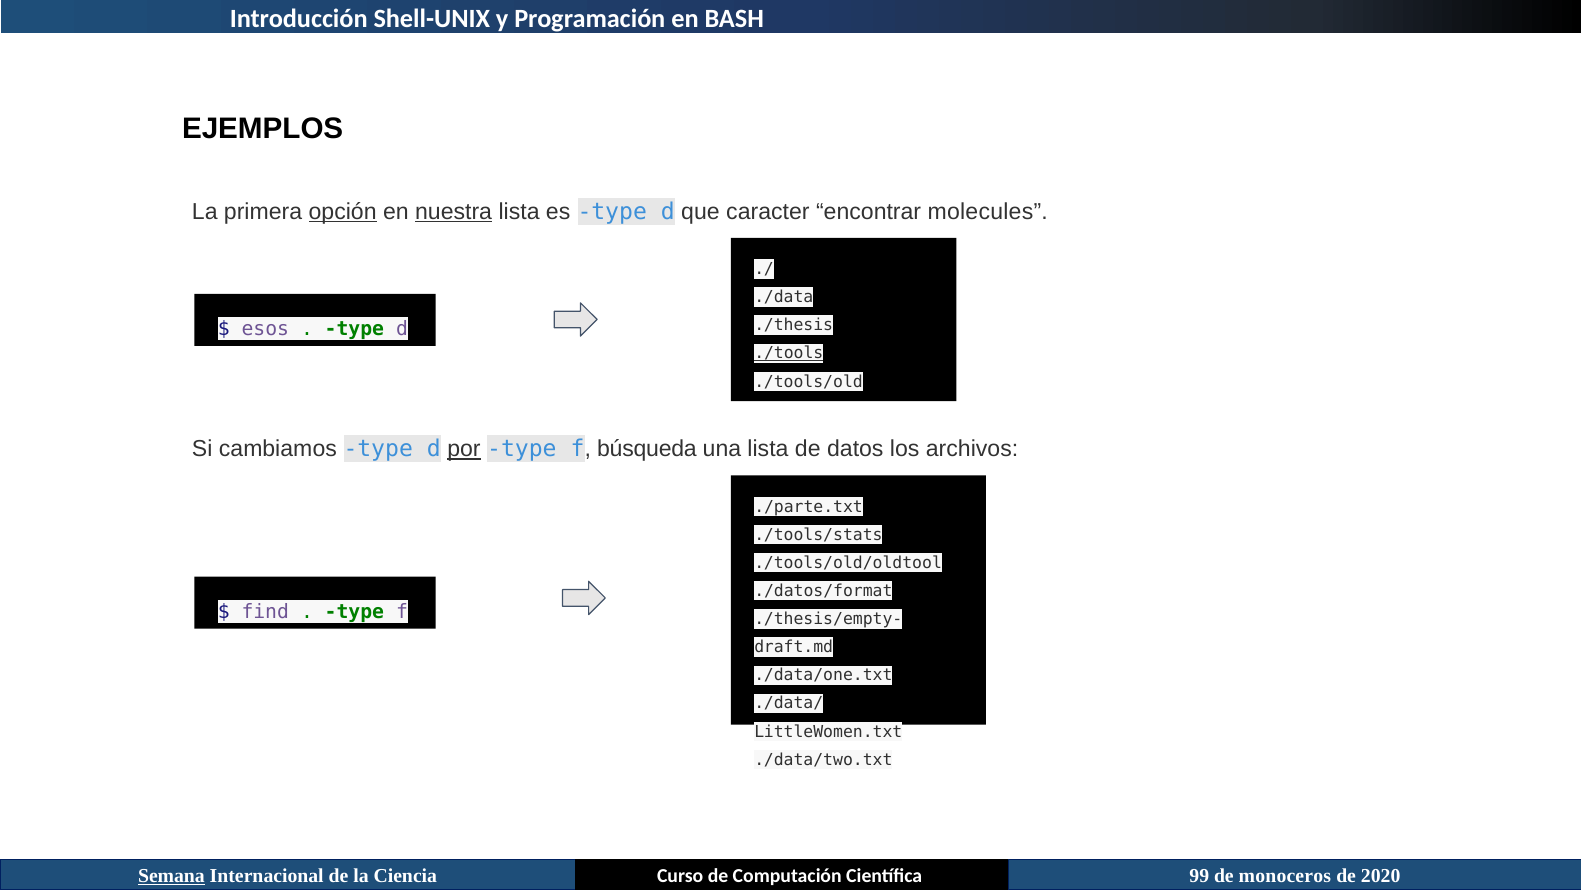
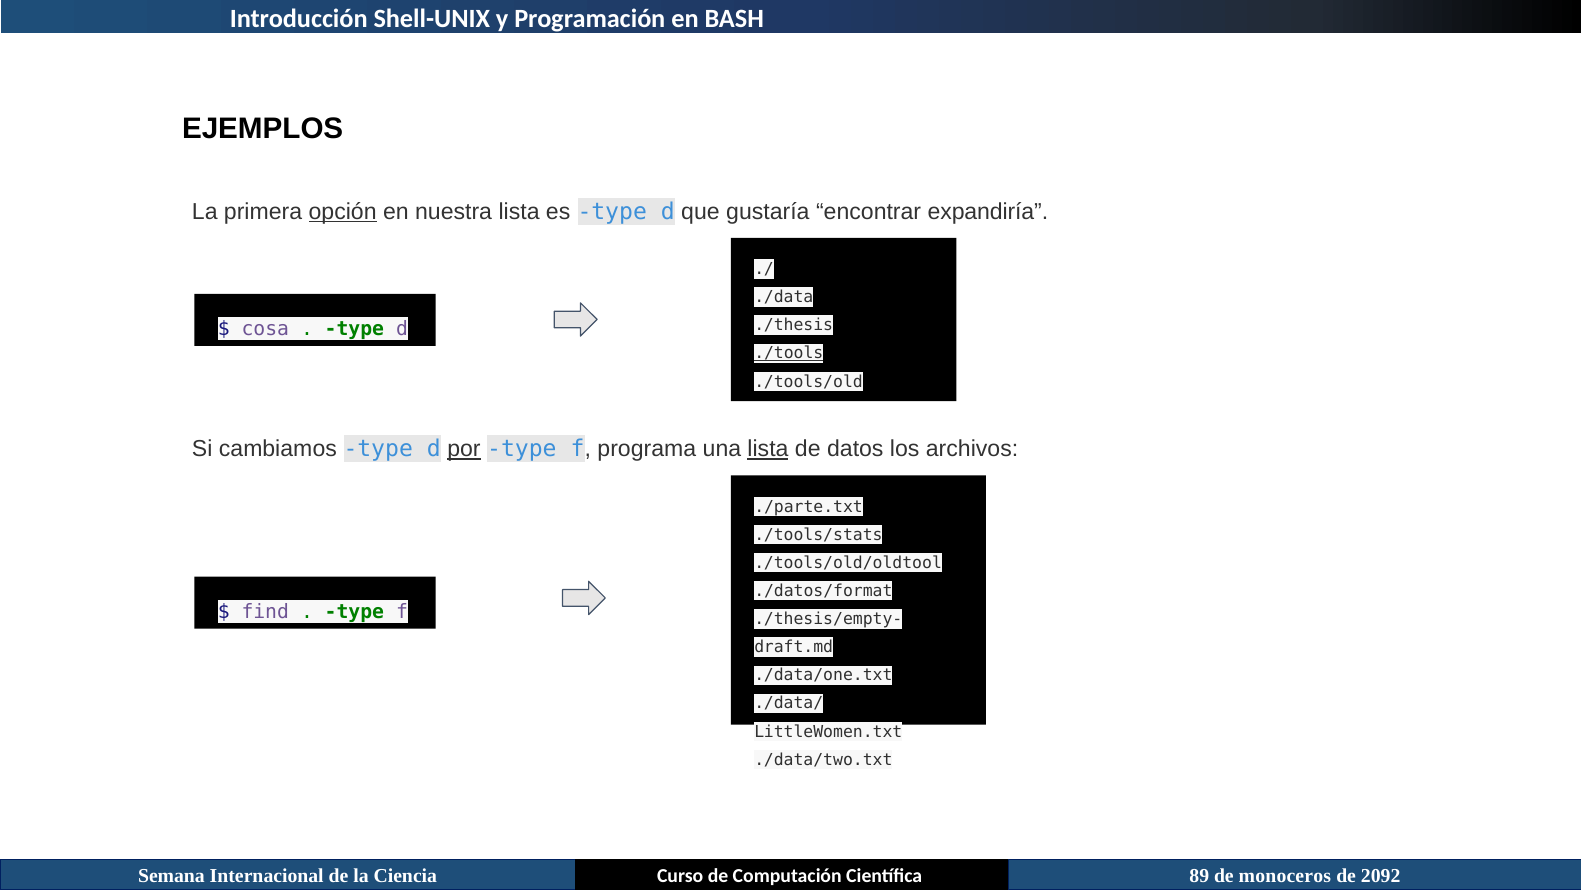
nuestra underline: present -> none
caracter: caracter -> gustaría
molecules: molecules -> expandiría
esos: esos -> cosa
búsqueda: búsqueda -> programa
lista at (768, 449) underline: none -> present
Semana underline: present -> none
99: 99 -> 89
2020: 2020 -> 2092
